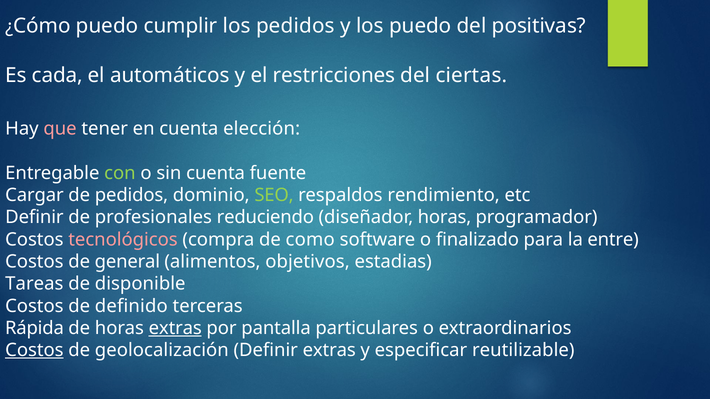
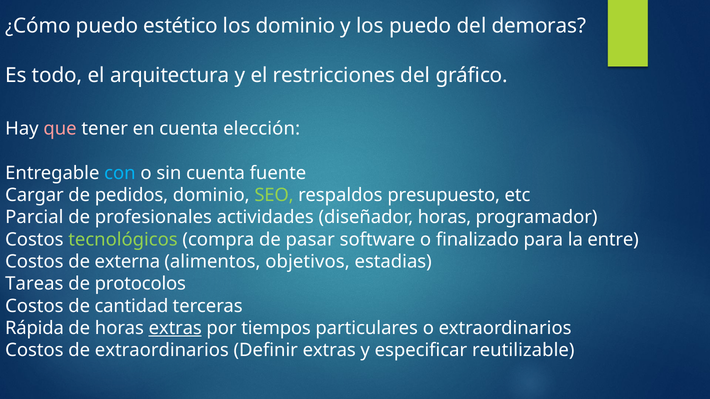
cumplir: cumplir -> estético
los pedidos: pedidos -> dominio
positivas: positivas -> demoras
cada: cada -> todo
automáticos: automáticos -> arquitectura
ciertas: ciertas -> gráfico
con colour: light green -> light blue
rendimiento: rendimiento -> presupuesto
Definir at (34, 217): Definir -> Parcial
reduciendo: reduciendo -> actividades
tecnológicos colour: pink -> light green
como: como -> pasar
general: general -> externa
disponible: disponible -> protocolos
definido: definido -> cantidad
pantalla: pantalla -> tiempos
Costos at (34, 351) underline: present -> none
de geolocalización: geolocalización -> extraordinarios
